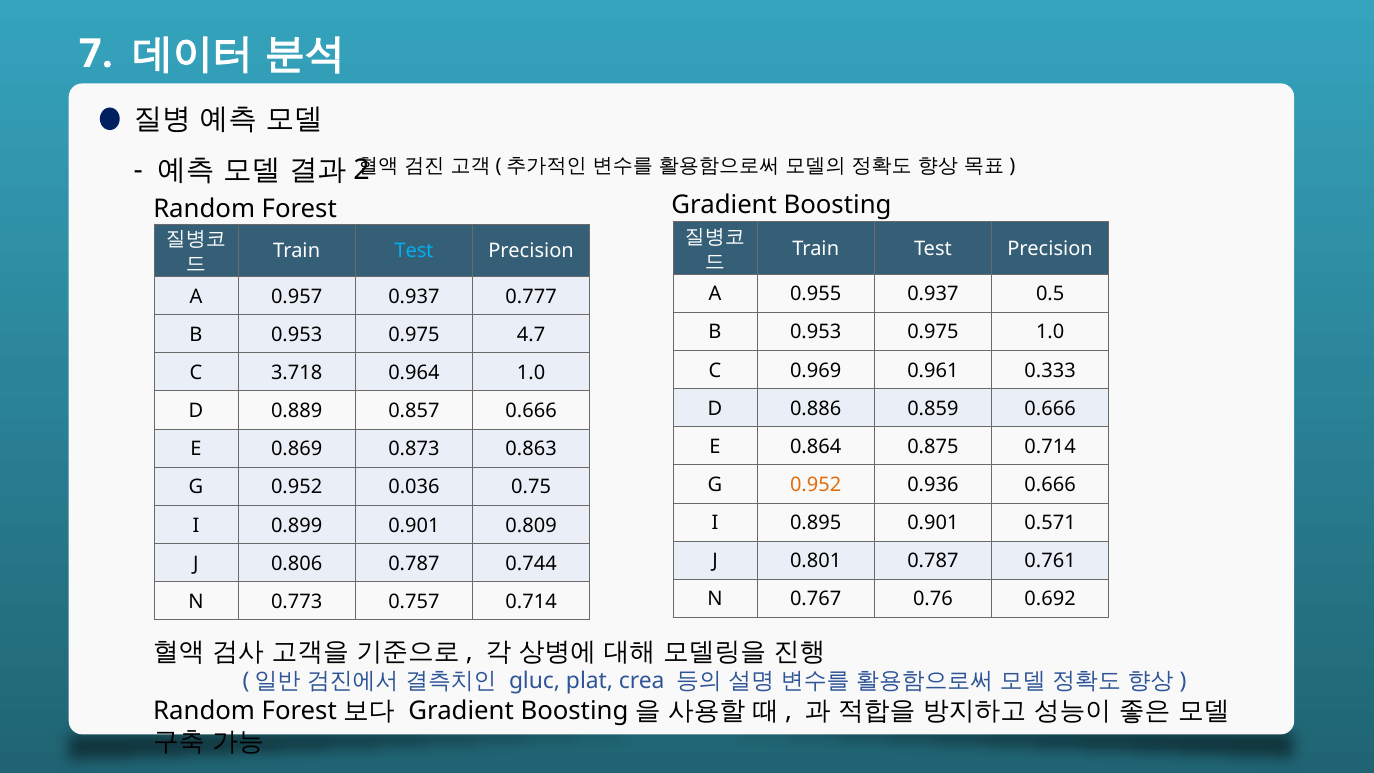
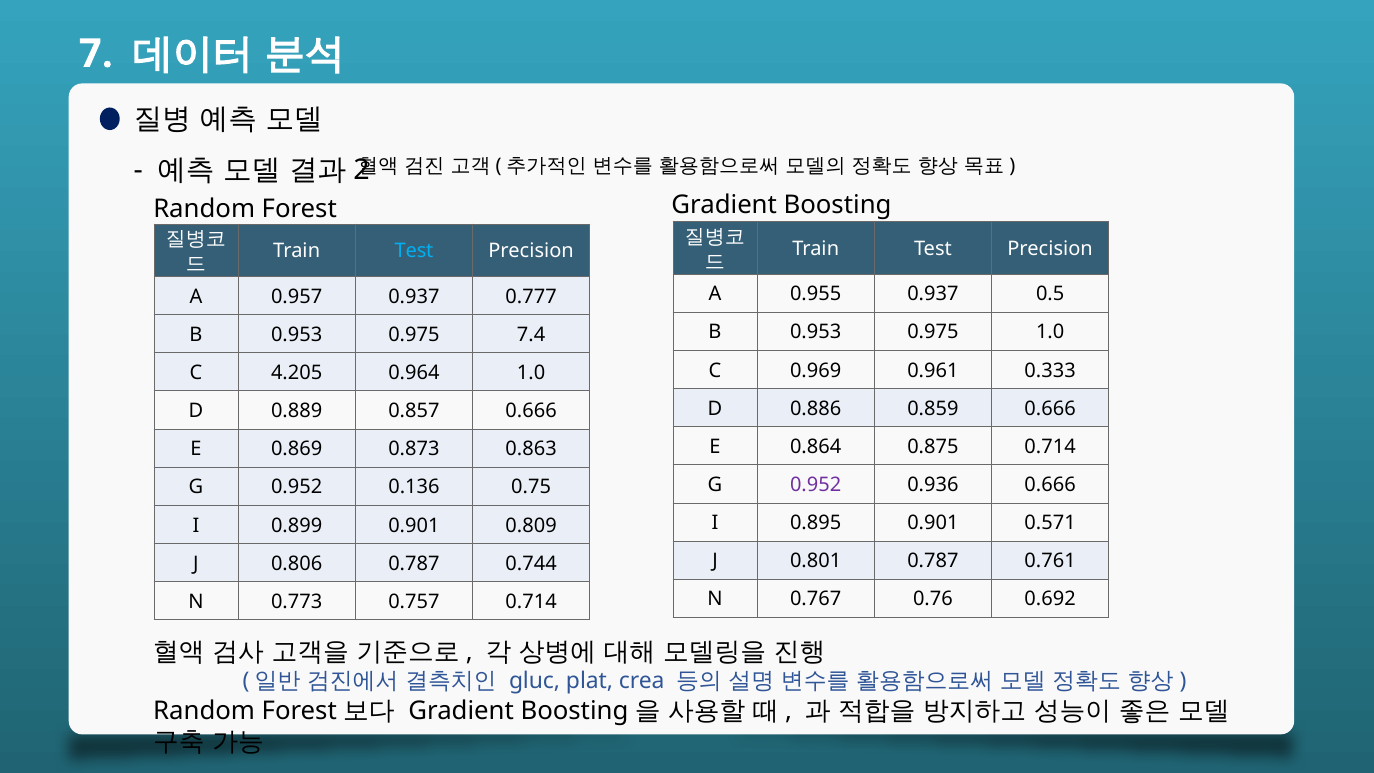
4.7: 4.7 -> 7.4
3.718: 3.718 -> 4.205
0.952 at (816, 485) colour: orange -> purple
0.036: 0.036 -> 0.136
